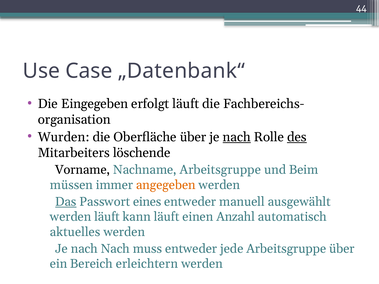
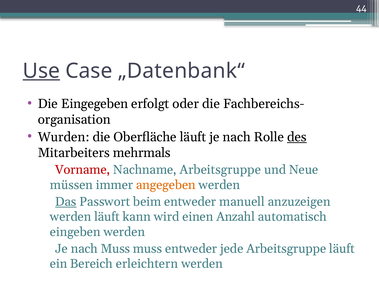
Use underline: none -> present
erfolgt läuft: läuft -> oder
Oberfläche über: über -> läuft
nach at (237, 137) underline: present -> none
löschende: löschende -> mehrmals
Vorname colour: black -> red
Beim: Beim -> Neue
eines: eines -> beim
ausgewählt: ausgewählt -> anzuzeigen
kann läuft: läuft -> wird
aktuelles: aktuelles -> eingeben
nach Nach: Nach -> Muss
Arbeitsgruppe über: über -> läuft
